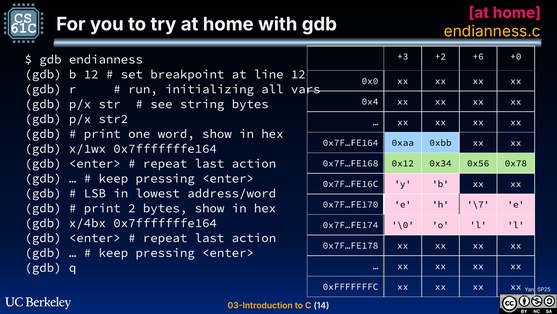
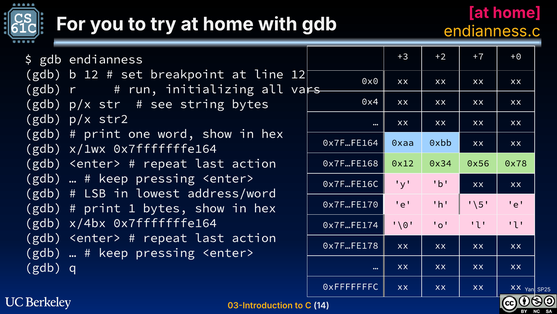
+6: +6 -> +7
\7: \7 -> \5
2: 2 -> 1
